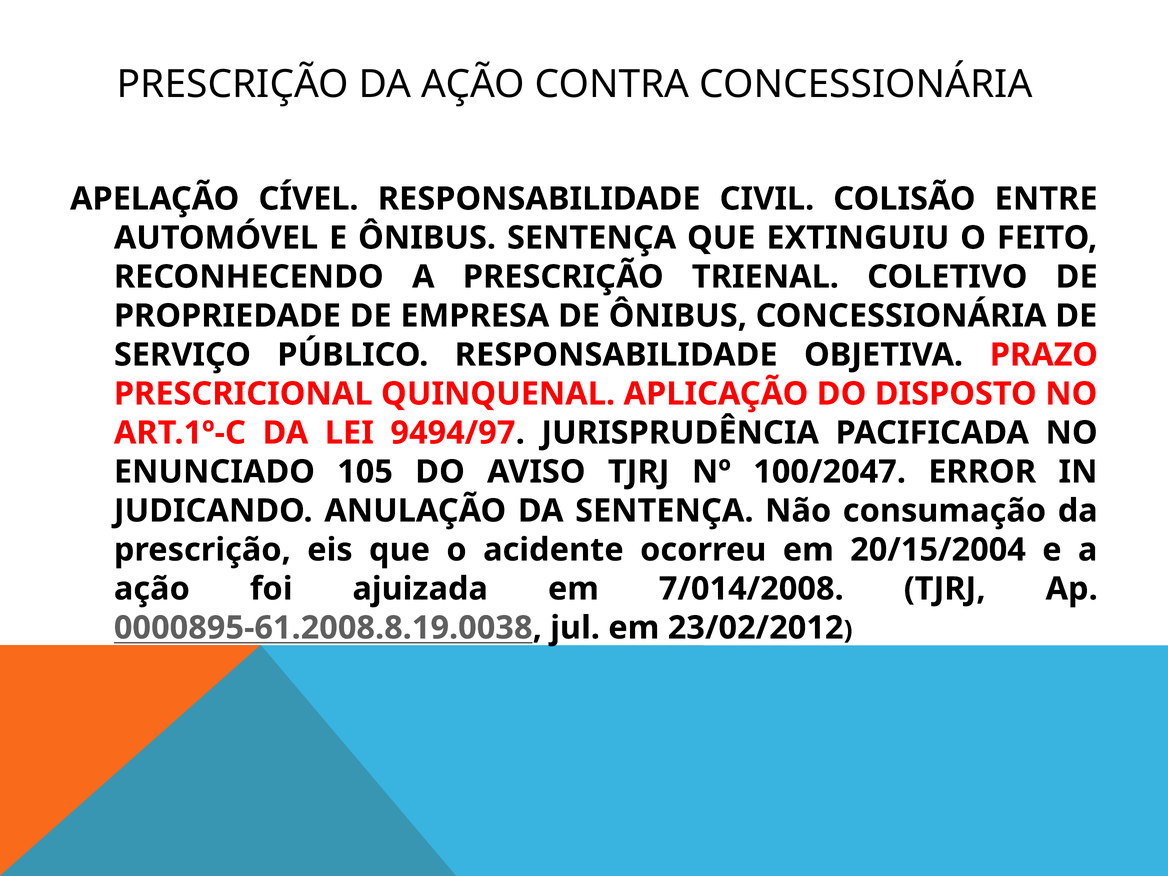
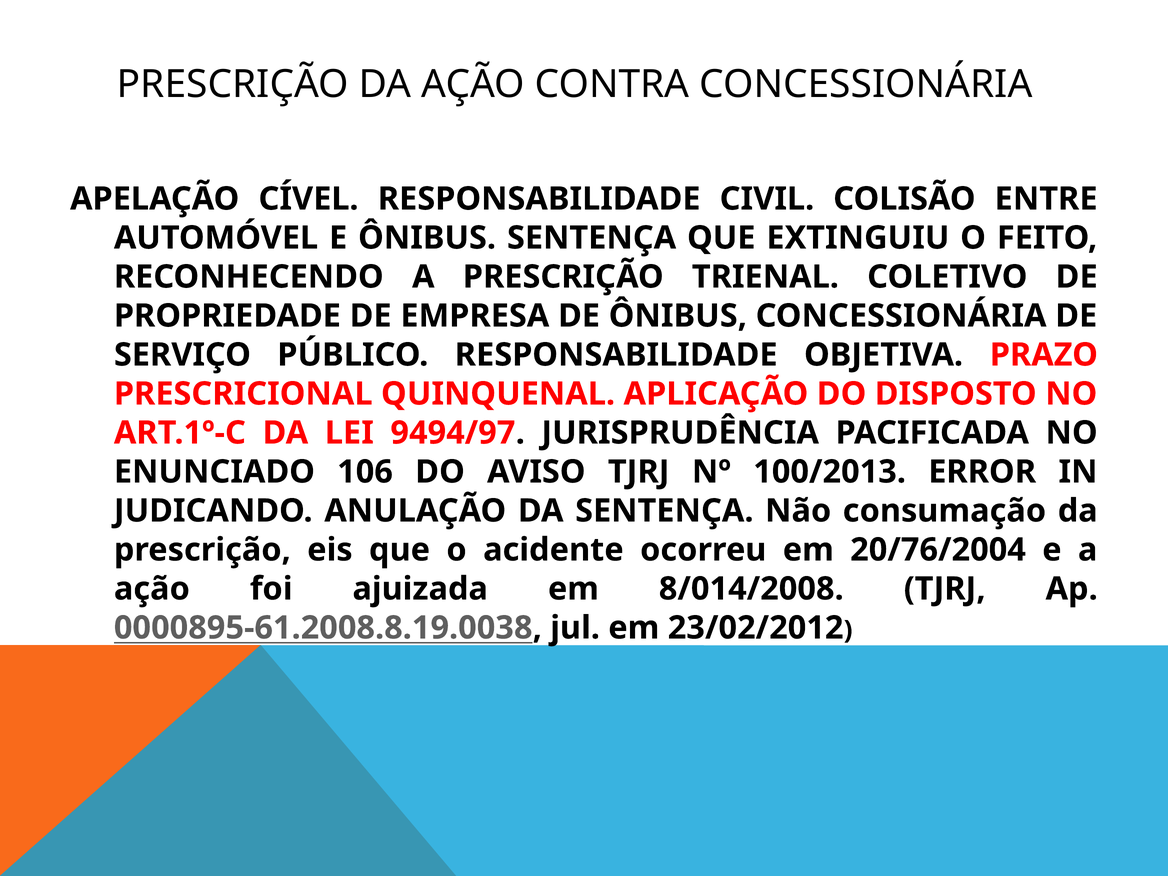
105: 105 -> 106
100/2047: 100/2047 -> 100/2013
20/15/2004: 20/15/2004 -> 20/76/2004
7/014/2008: 7/014/2008 -> 8/014/2008
